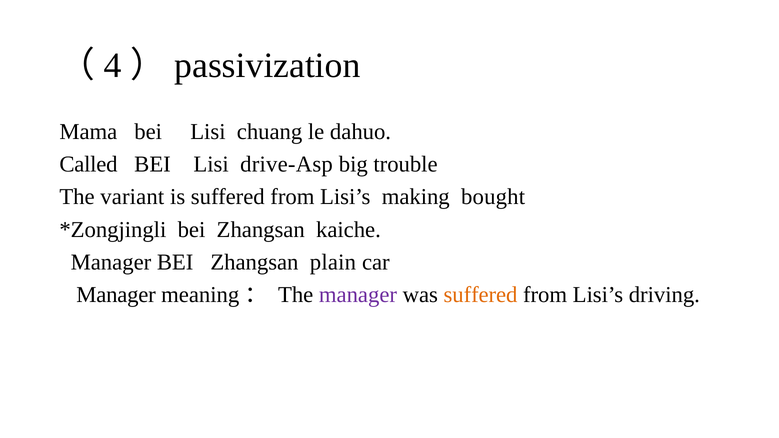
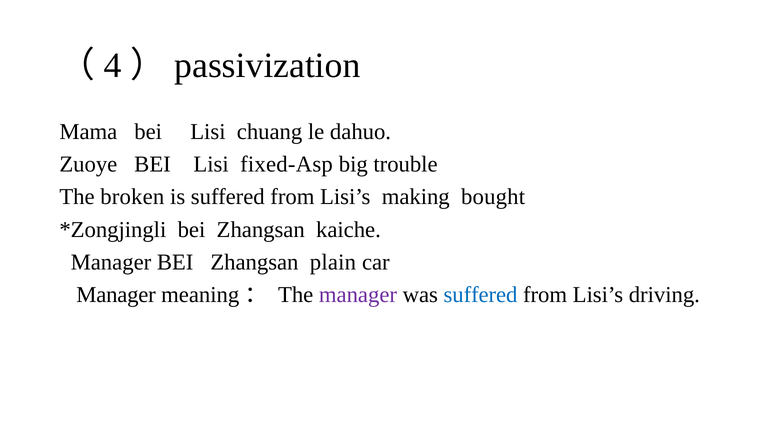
Called: Called -> Zuoye
drive-Asp: drive-Asp -> fixed-Asp
variant: variant -> broken
suffered at (481, 295) colour: orange -> blue
